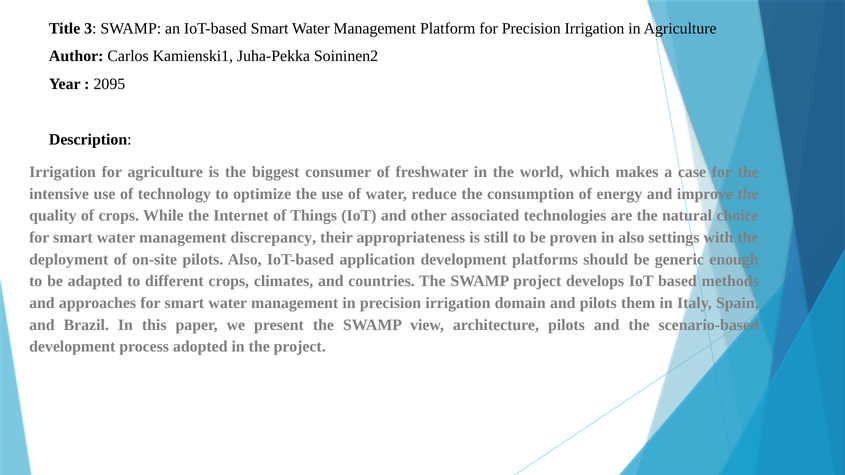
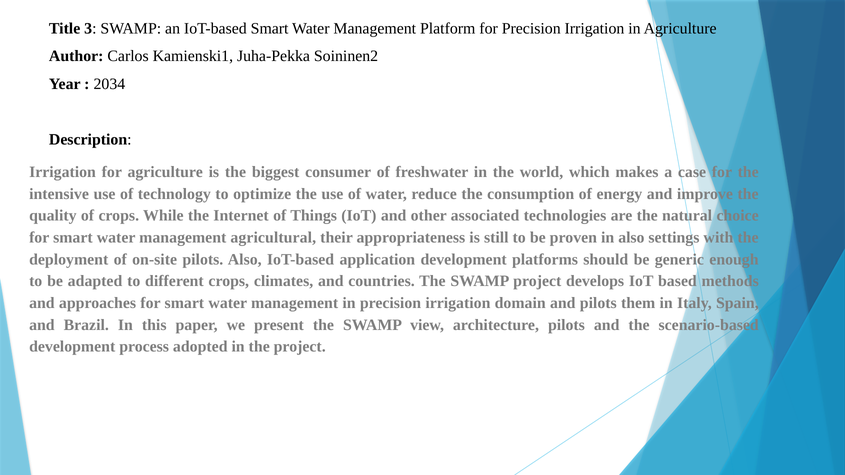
2095: 2095 -> 2034
discrepancy: discrepancy -> agricultural
